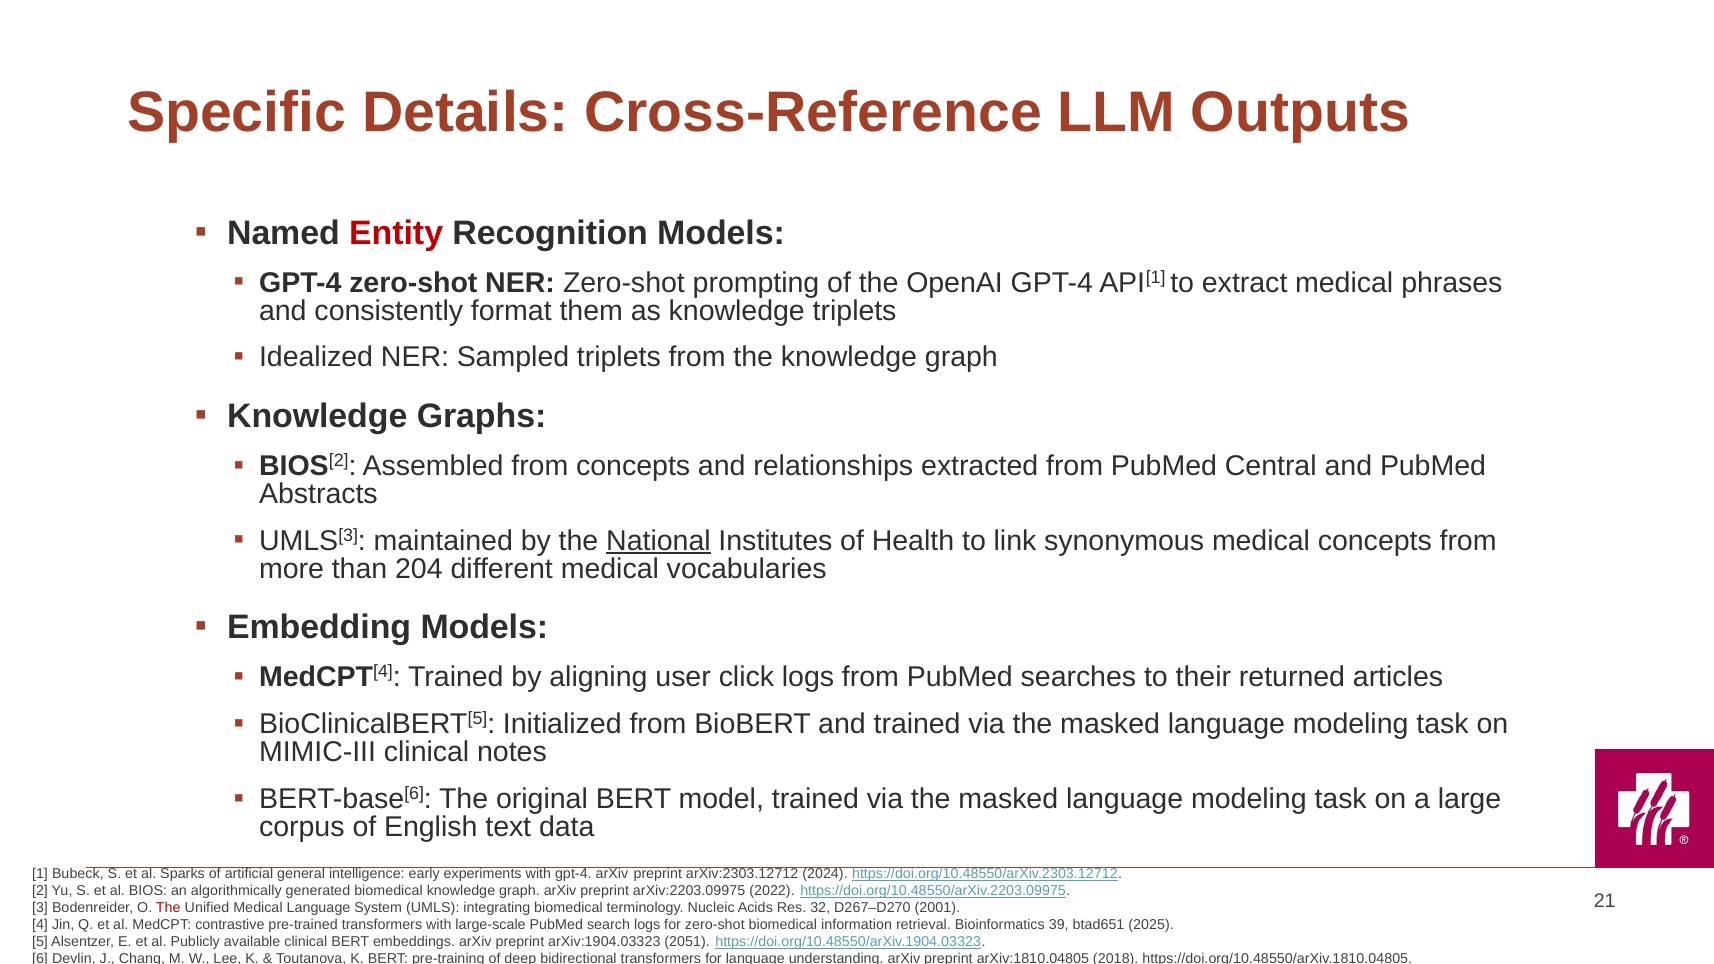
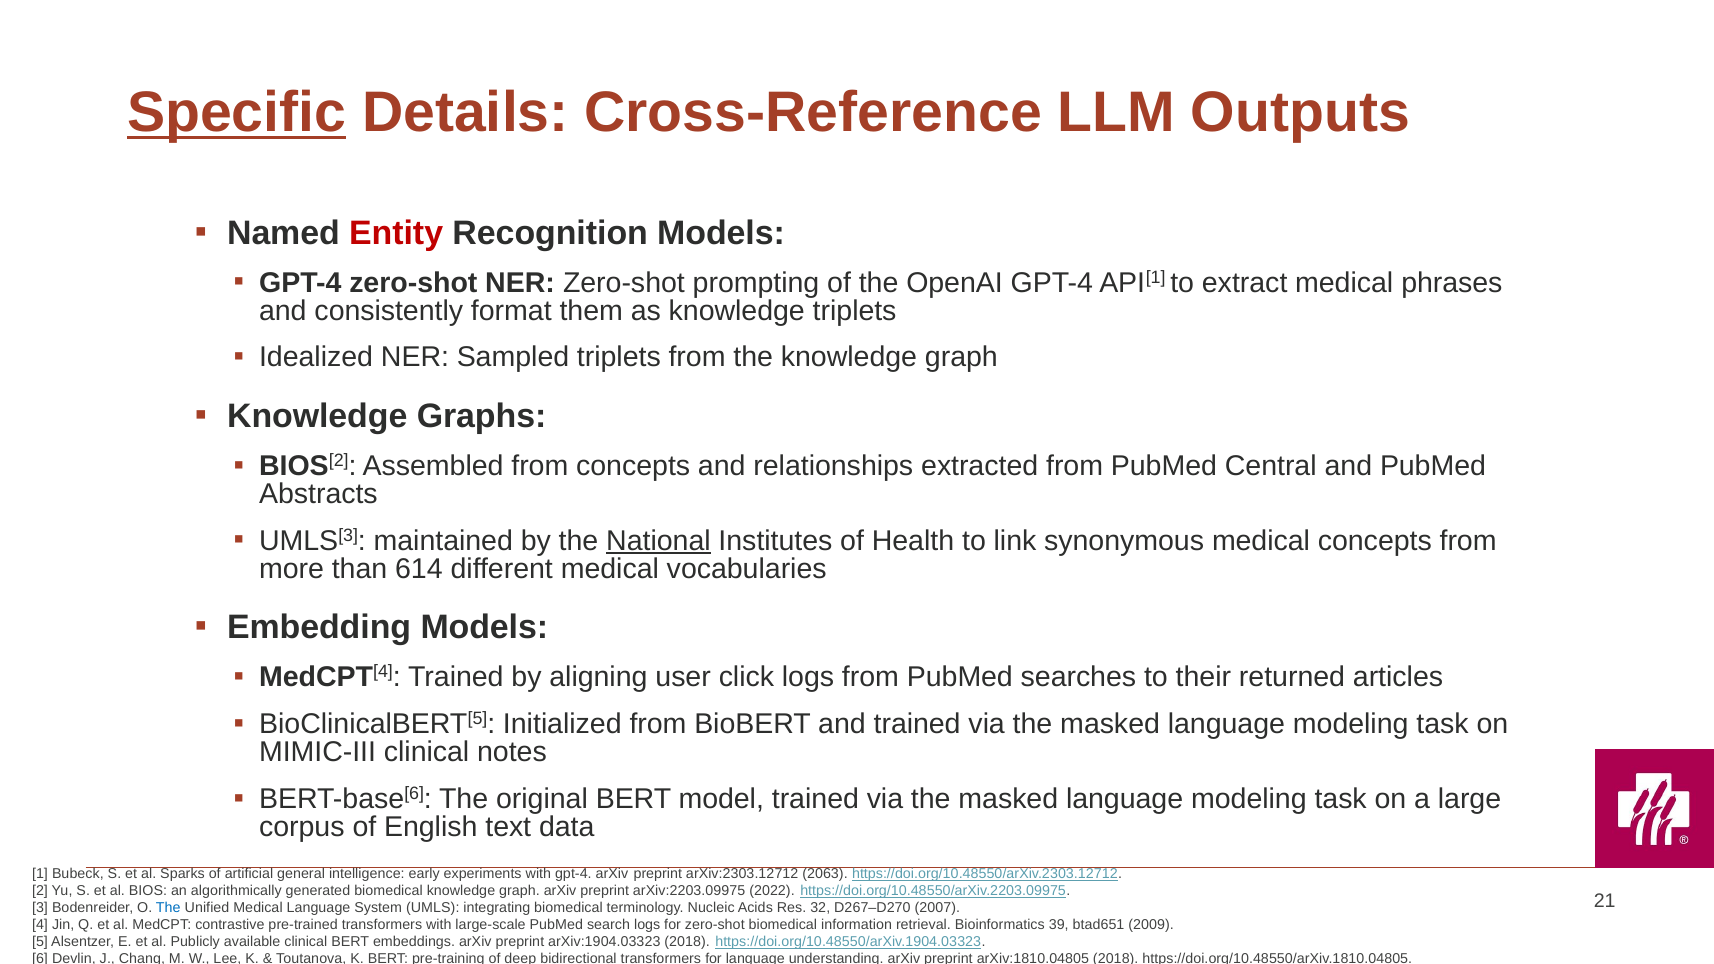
Specific underline: none -> present
204: 204 -> 614
2024: 2024 -> 2063
The at (168, 908) colour: red -> blue
2001: 2001 -> 2007
2025: 2025 -> 2009
arXiv:1904.03323 2051: 2051 -> 2018
